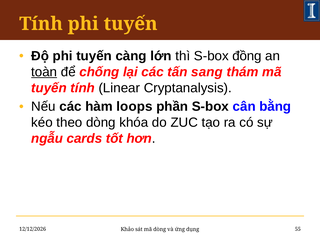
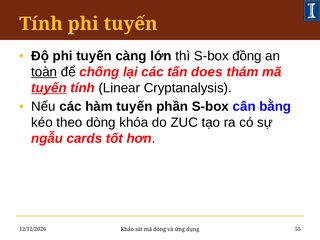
sang: sang -> does
tuyến at (49, 88) underline: none -> present
hàm loops: loops -> tuyến
